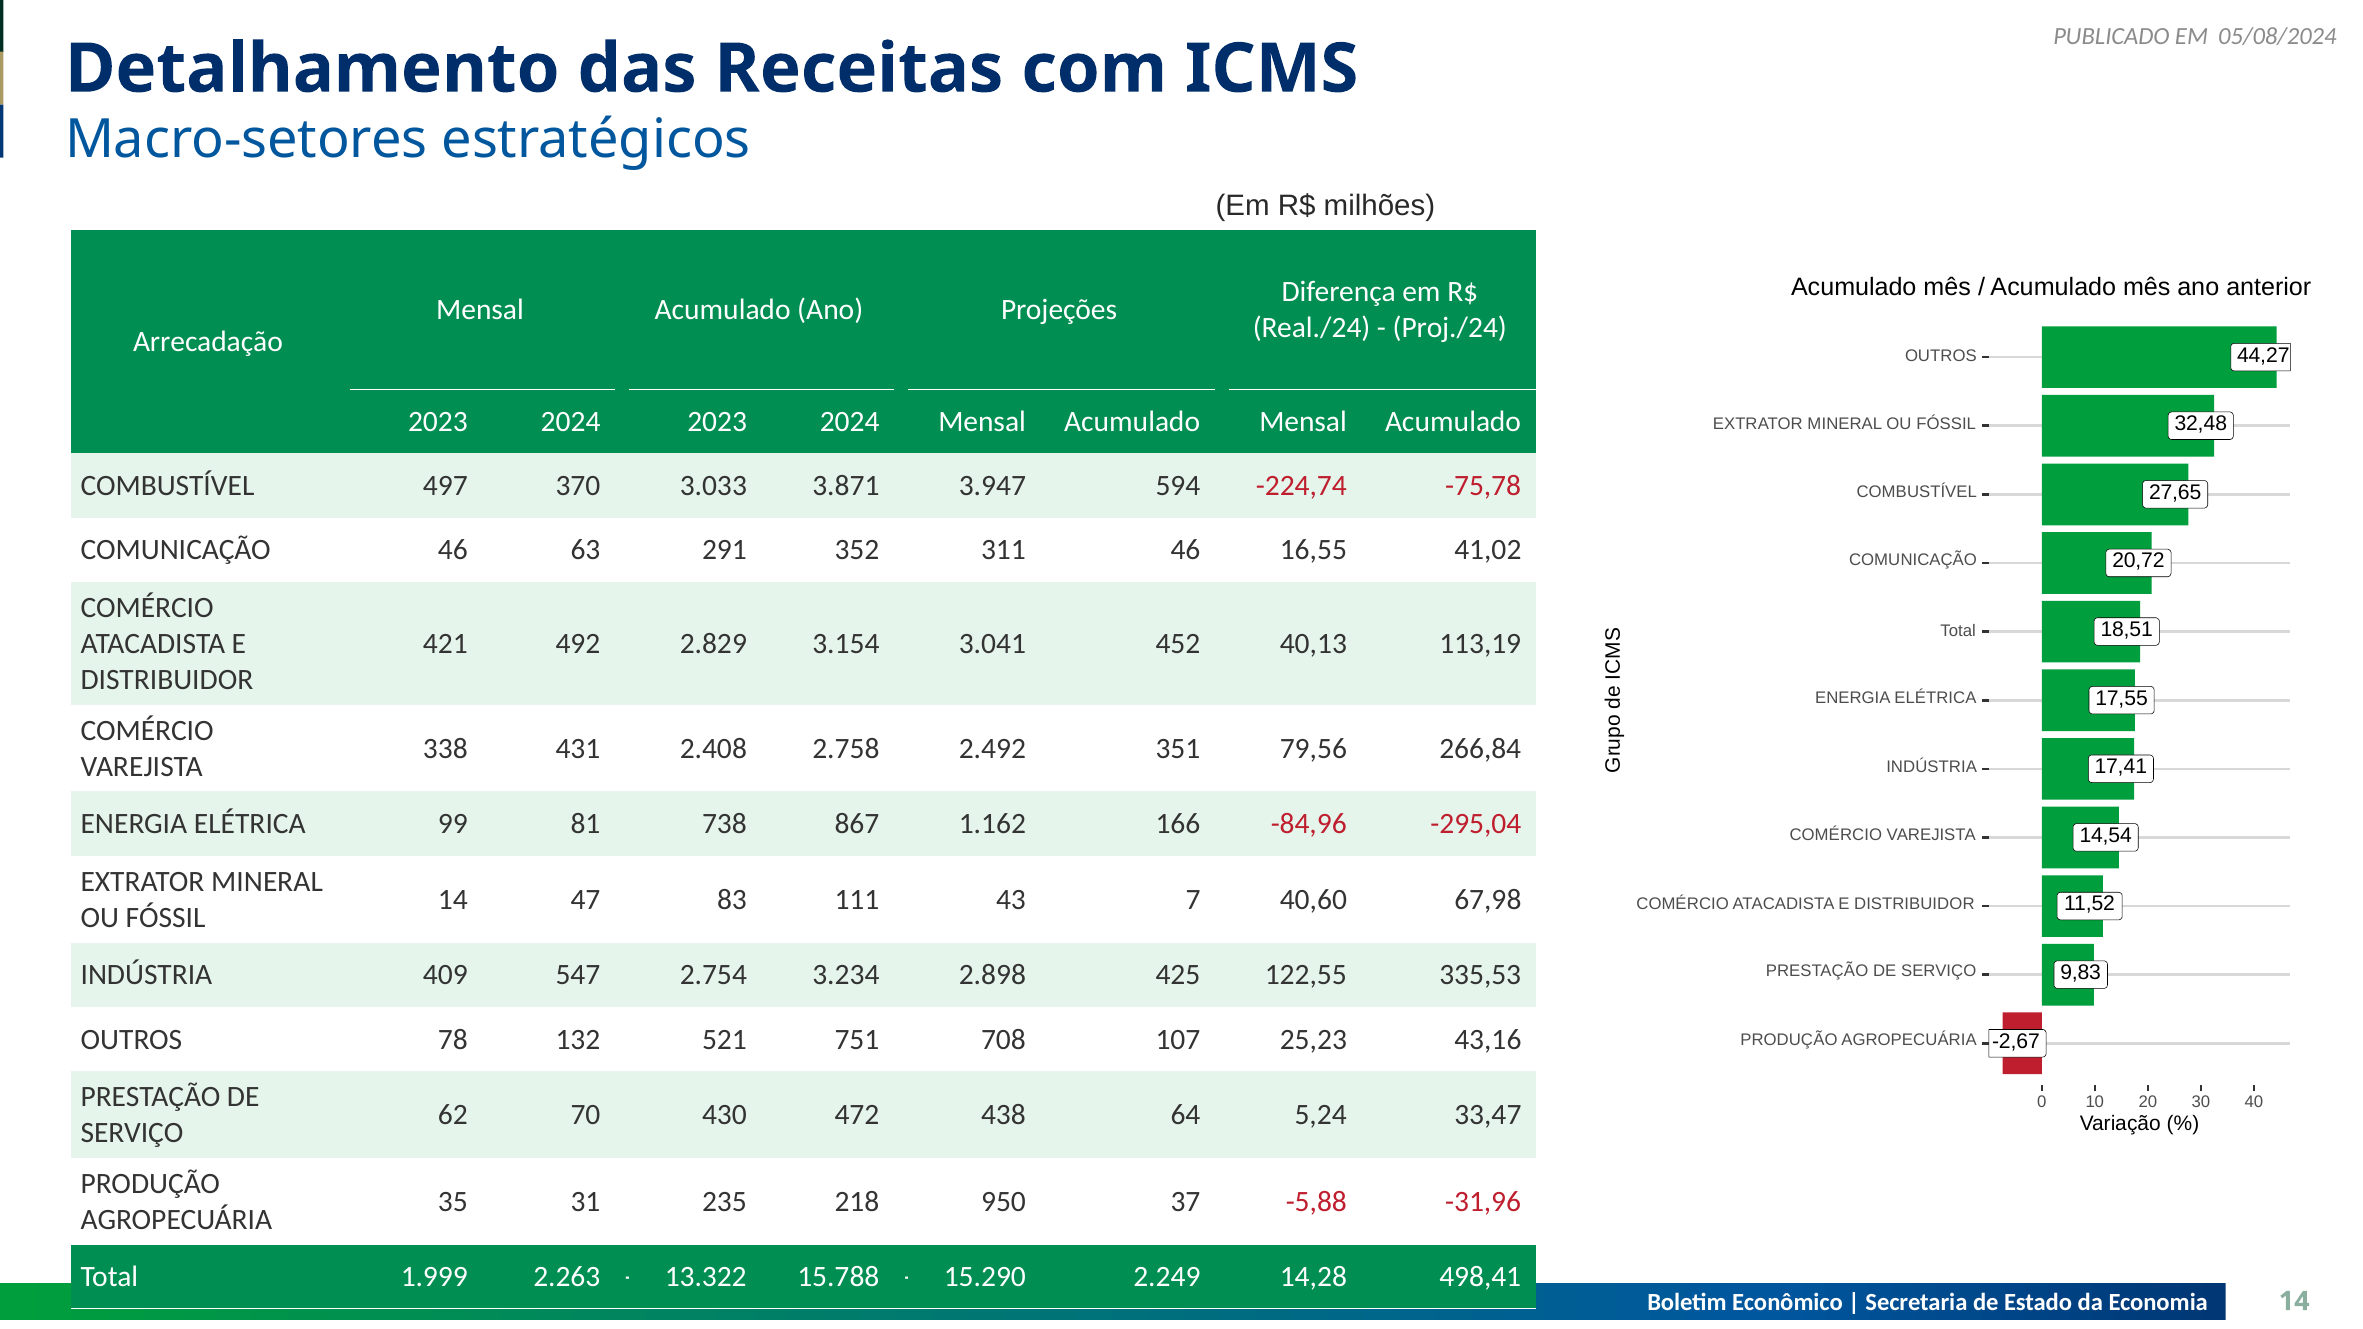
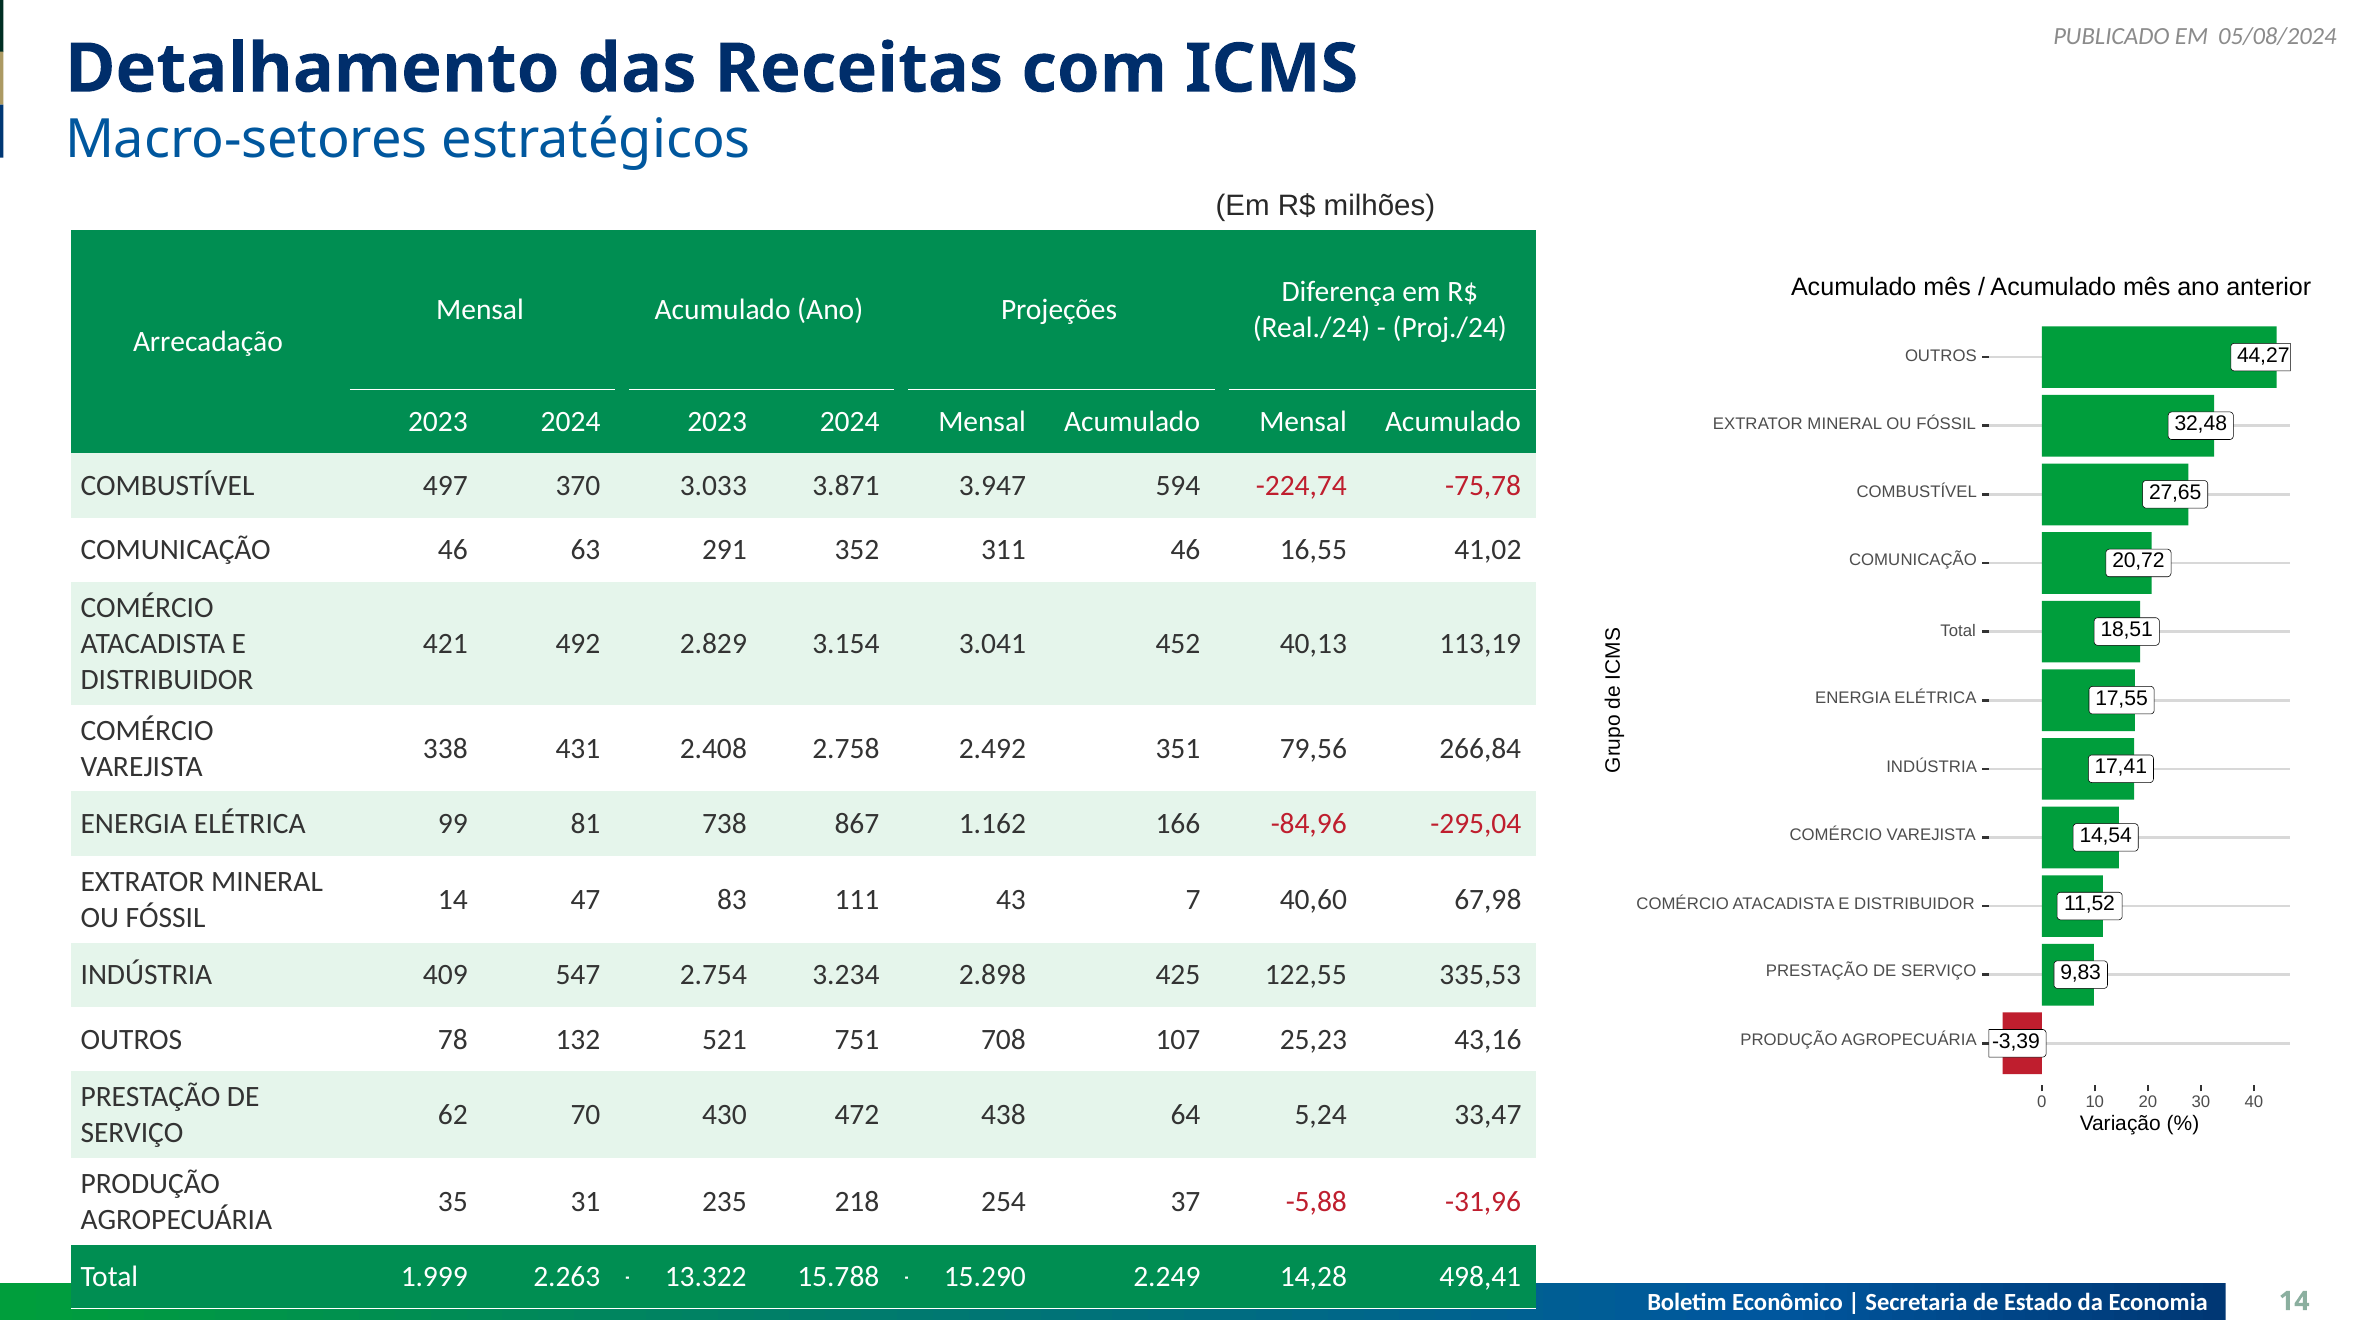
-2,67: -2,67 -> -3,39
950: 950 -> 254
